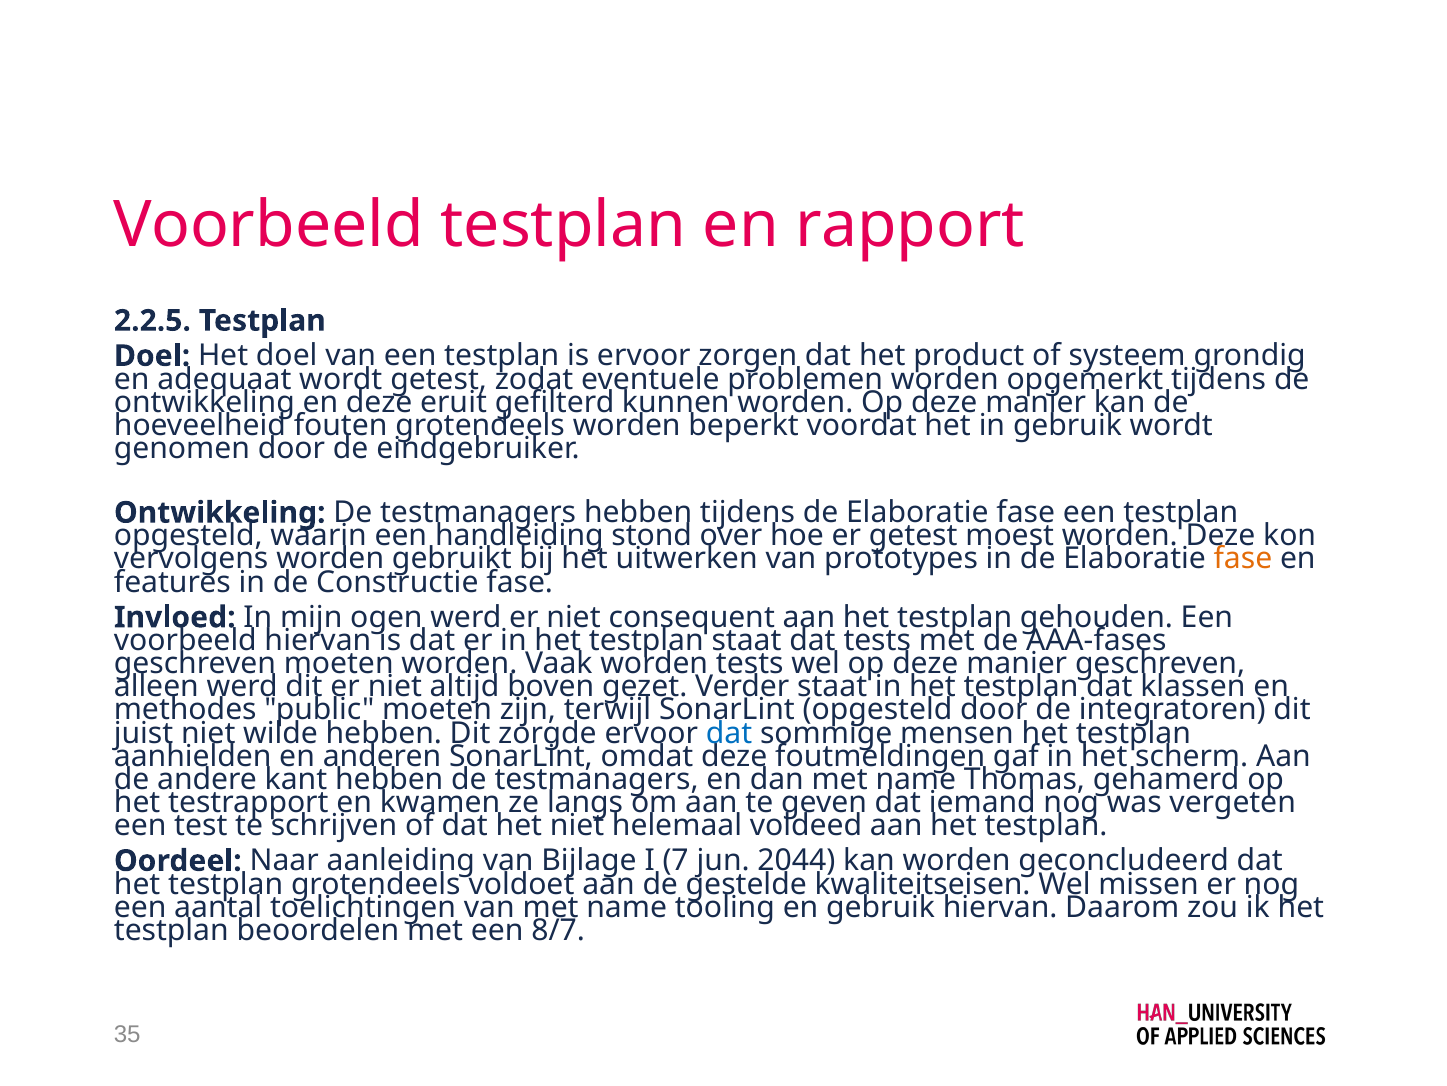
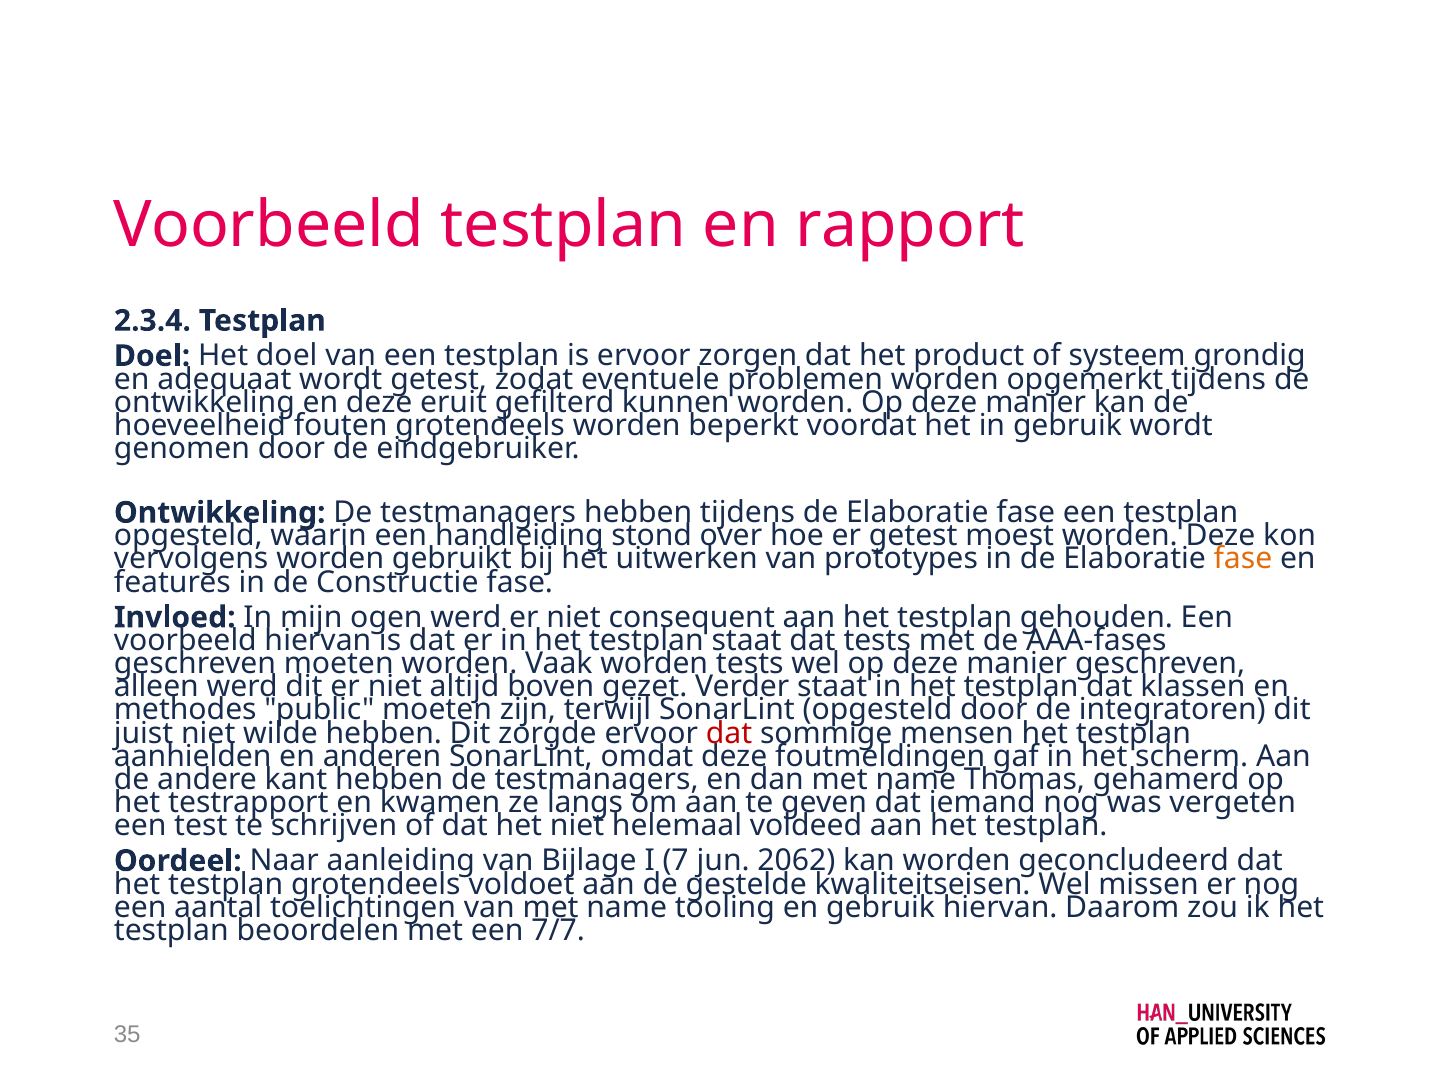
2.2.5: 2.2.5 -> 2.3.4
dat at (729, 733) colour: blue -> red
2044: 2044 -> 2062
8/7: 8/7 -> 7/7
